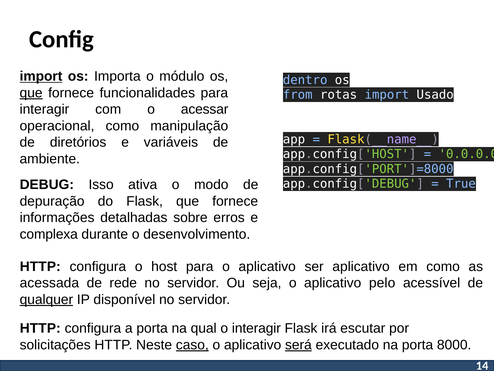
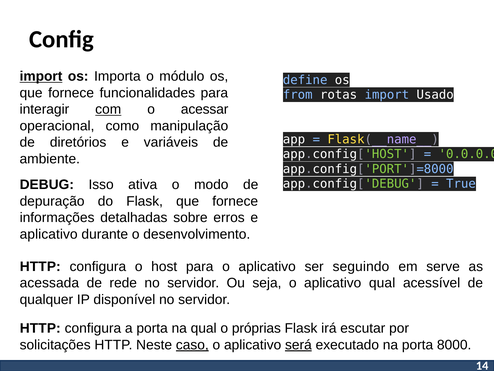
dentro: dentro -> define
que at (31, 93) underline: present -> none
com underline: none -> present
complexa at (49, 234): complexa -> aplicativo
ser aplicativo: aplicativo -> seguindo
em como: como -> serve
aplicativo pelo: pelo -> qual
qualquer underline: present -> none
o interagir: interagir -> próprias
